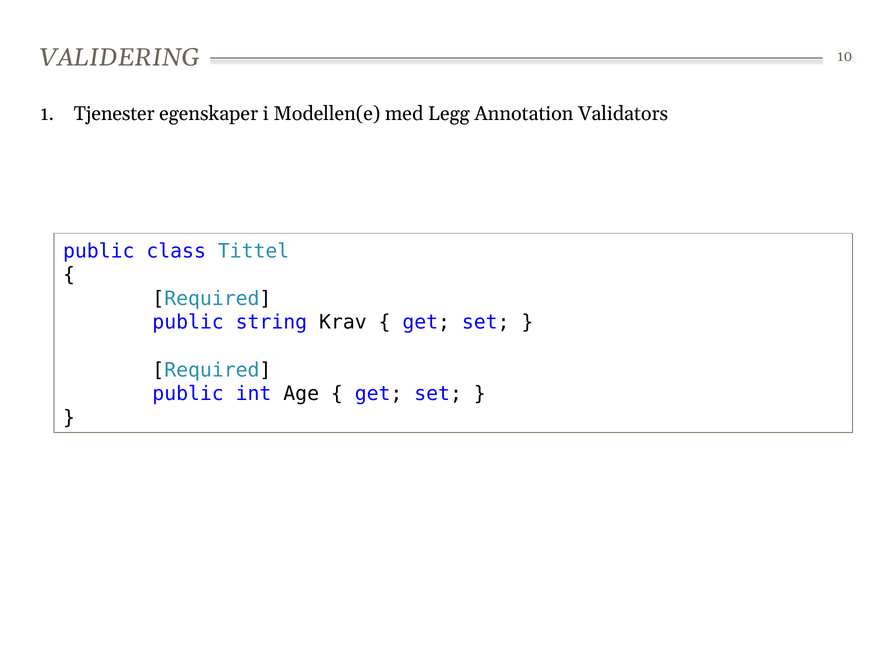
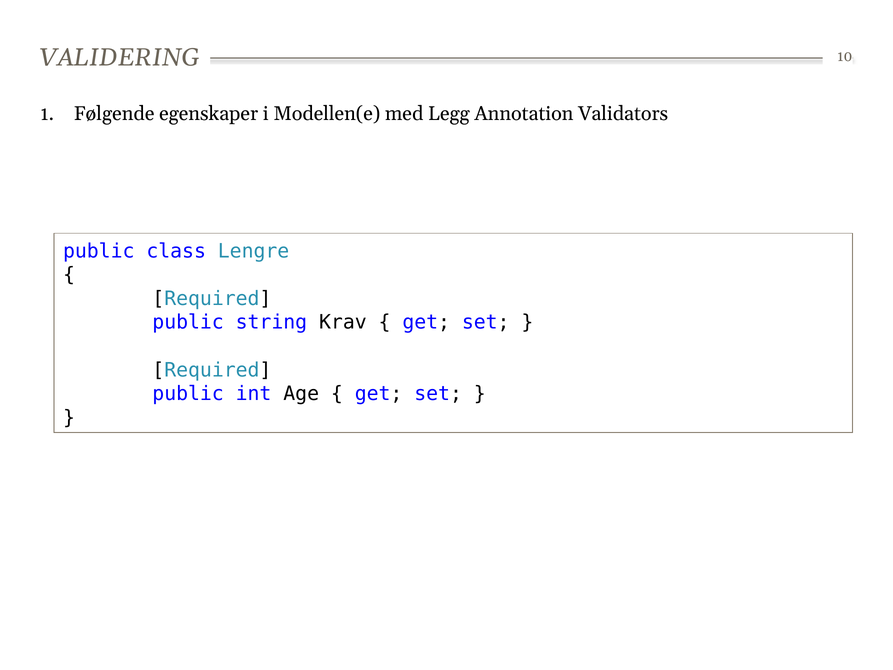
Tjenester: Tjenester -> Følgende
Tittel: Tittel -> Lengre
